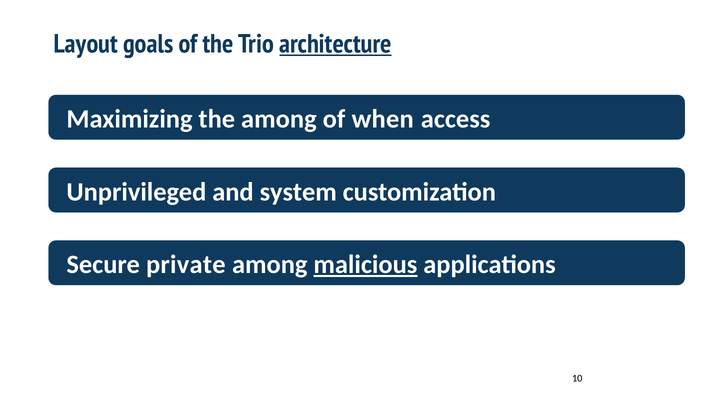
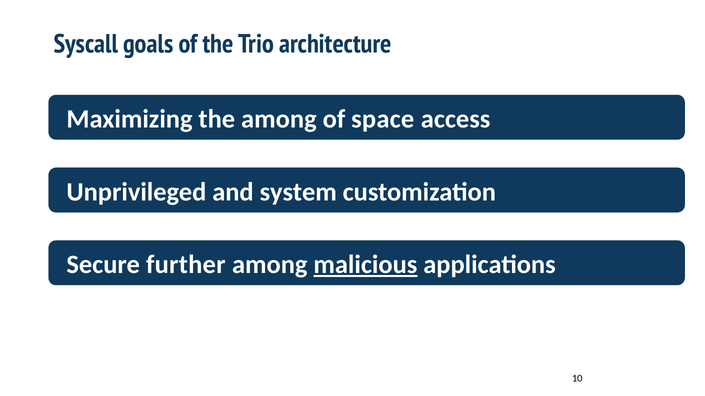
Layout: Layout -> Syscall
architecture underline: present -> none
when: when -> space
private: private -> further
